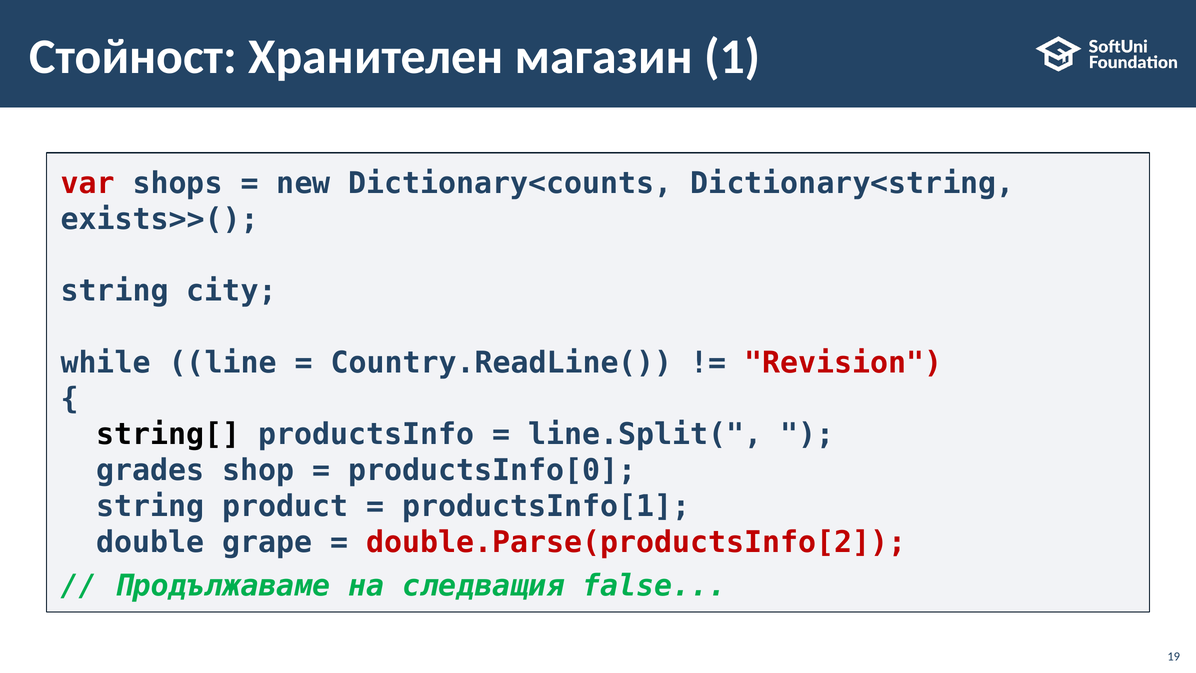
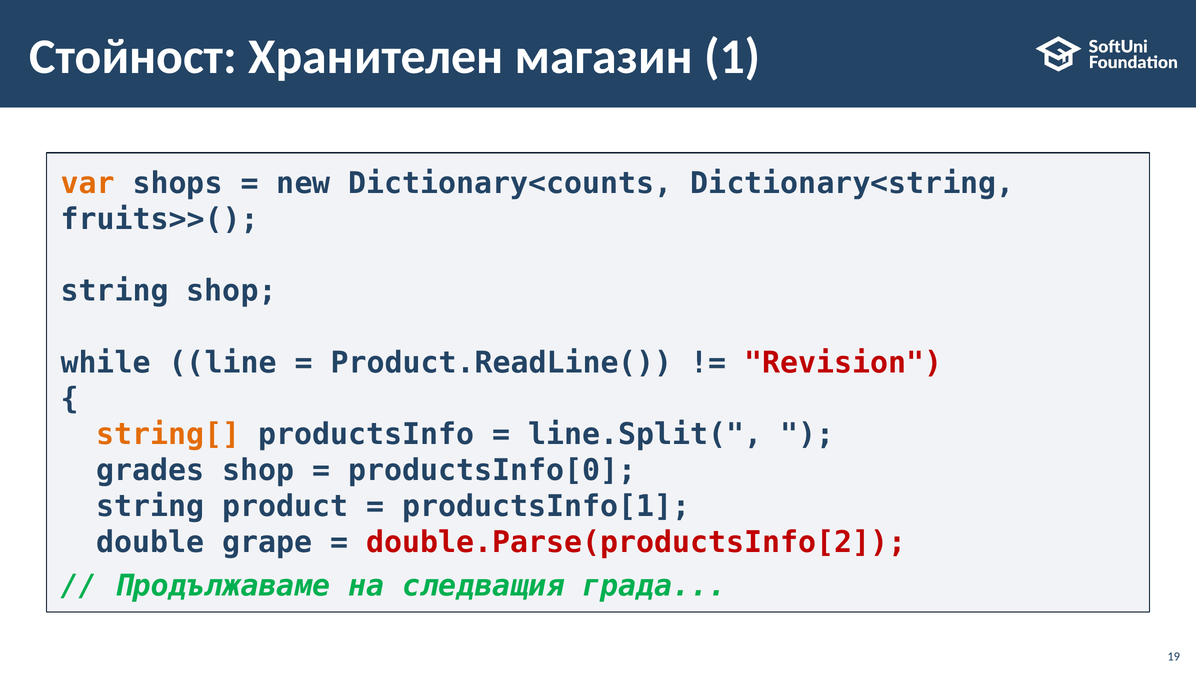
var colour: red -> orange
exists>>(: exists>>( -> fruits>>(
string city: city -> shop
Country.ReadLine(: Country.ReadLine( -> Product.ReadLine(
string[ colour: black -> orange
false: false -> града
